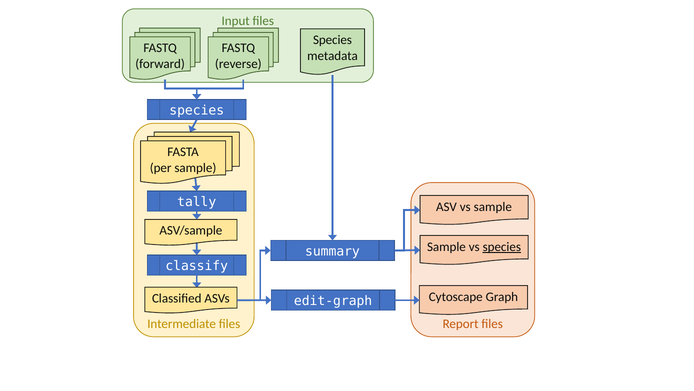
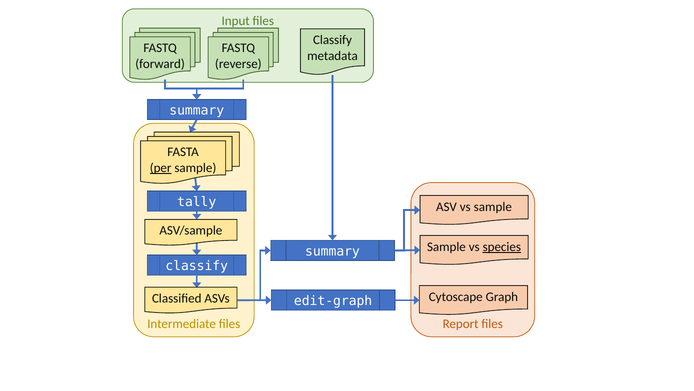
Species at (332, 40): Species -> Classify
species at (197, 110): species -> summary
per underline: none -> present
